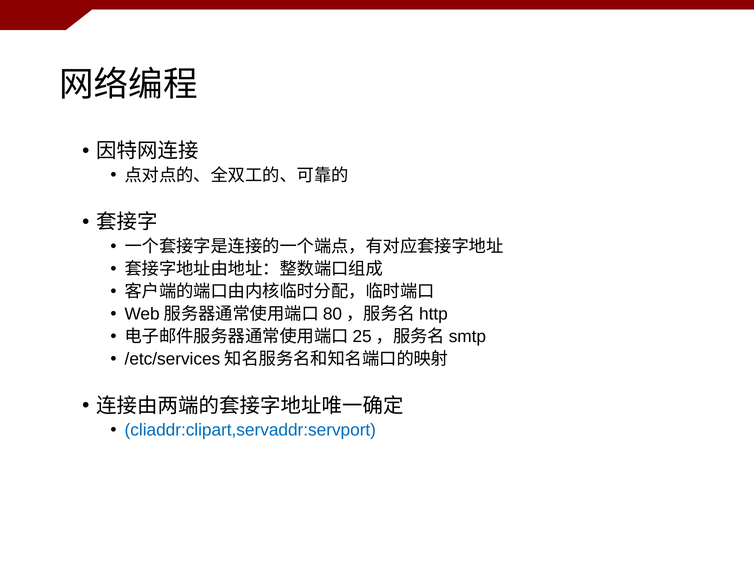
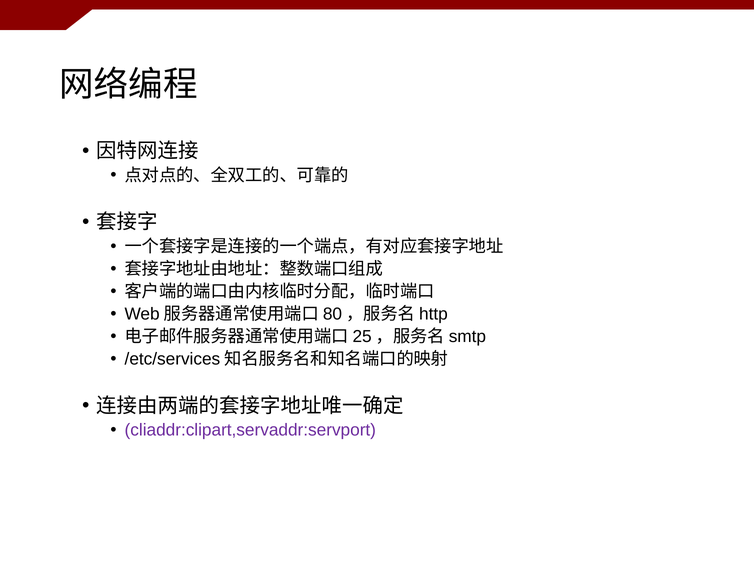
cliaddr:clipart,servaddr:servport colour: blue -> purple
